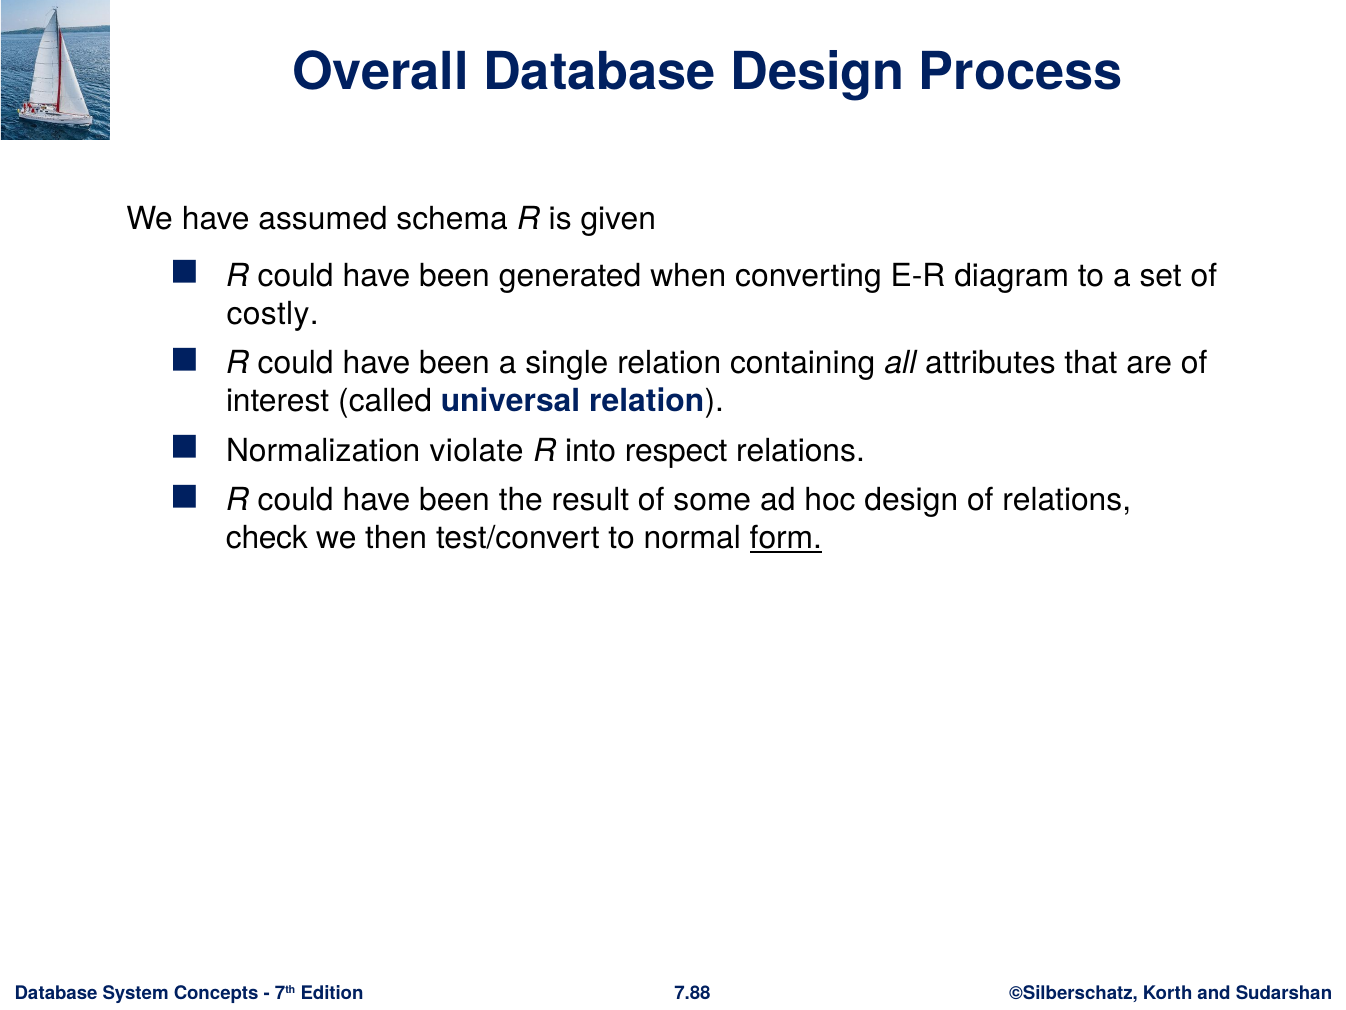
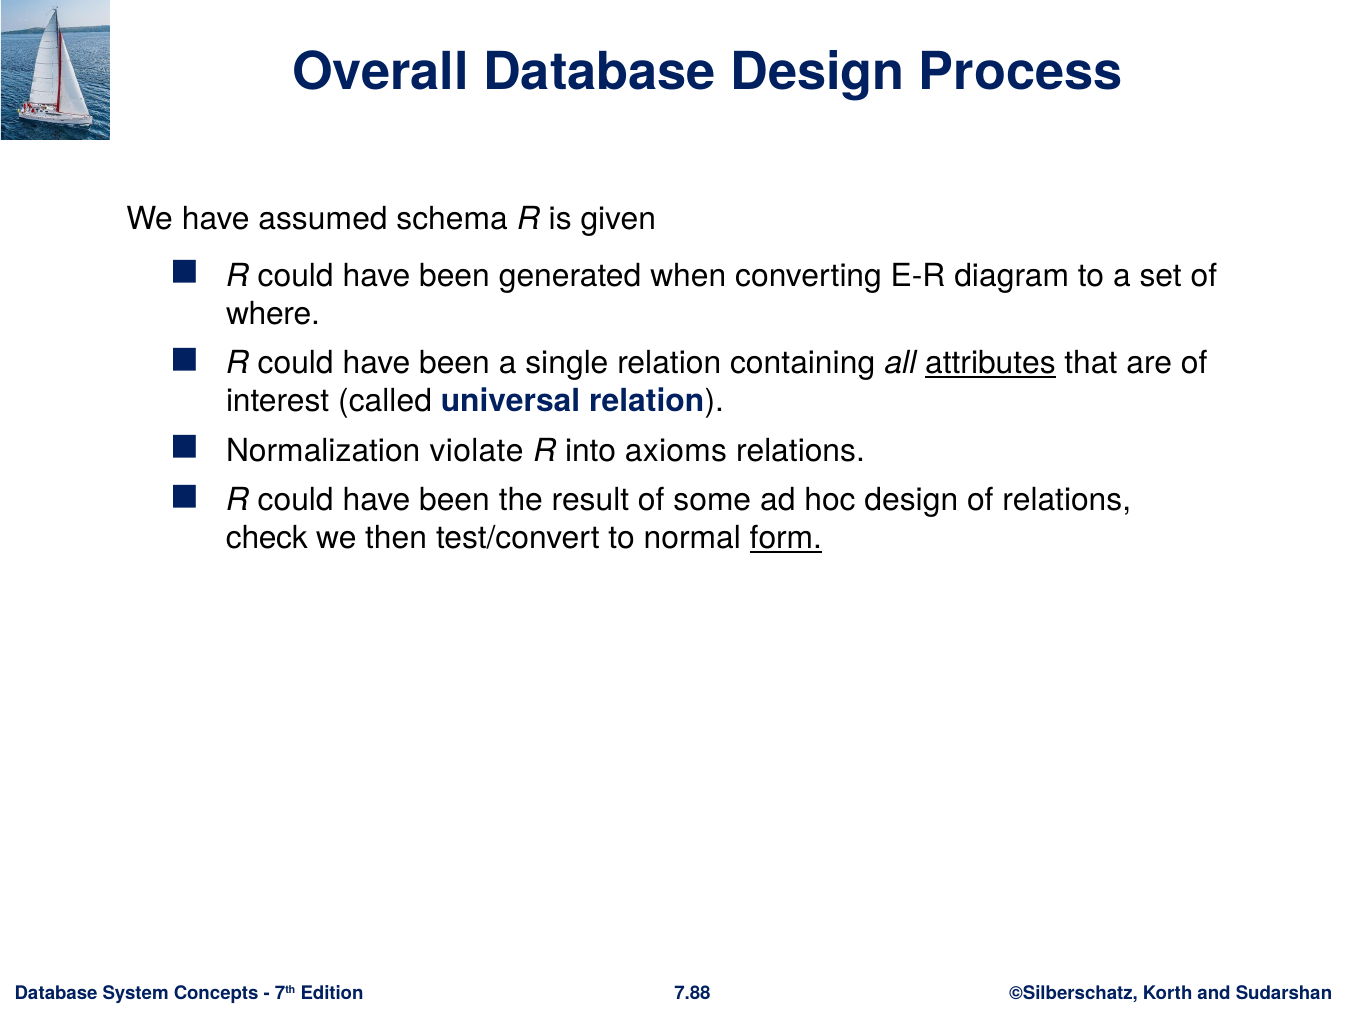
costly: costly -> where
attributes underline: none -> present
respect: respect -> axioms
